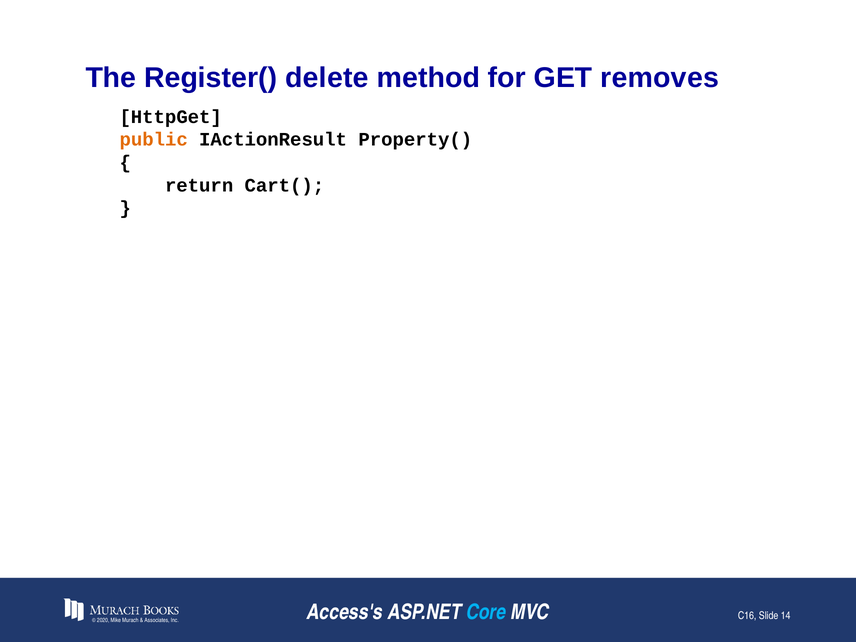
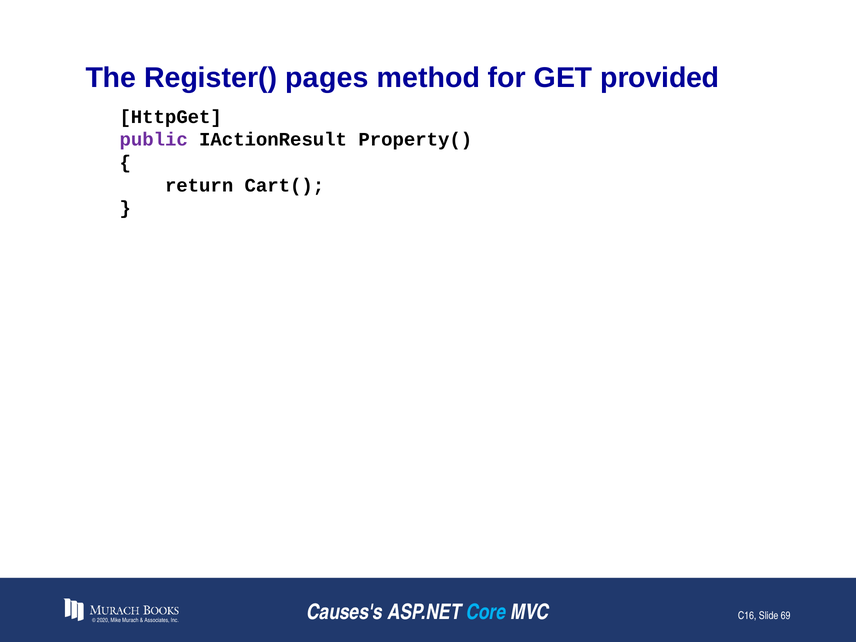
delete: delete -> pages
removes: removes -> provided
public colour: orange -> purple
Access's: Access's -> Causes's
14: 14 -> 69
